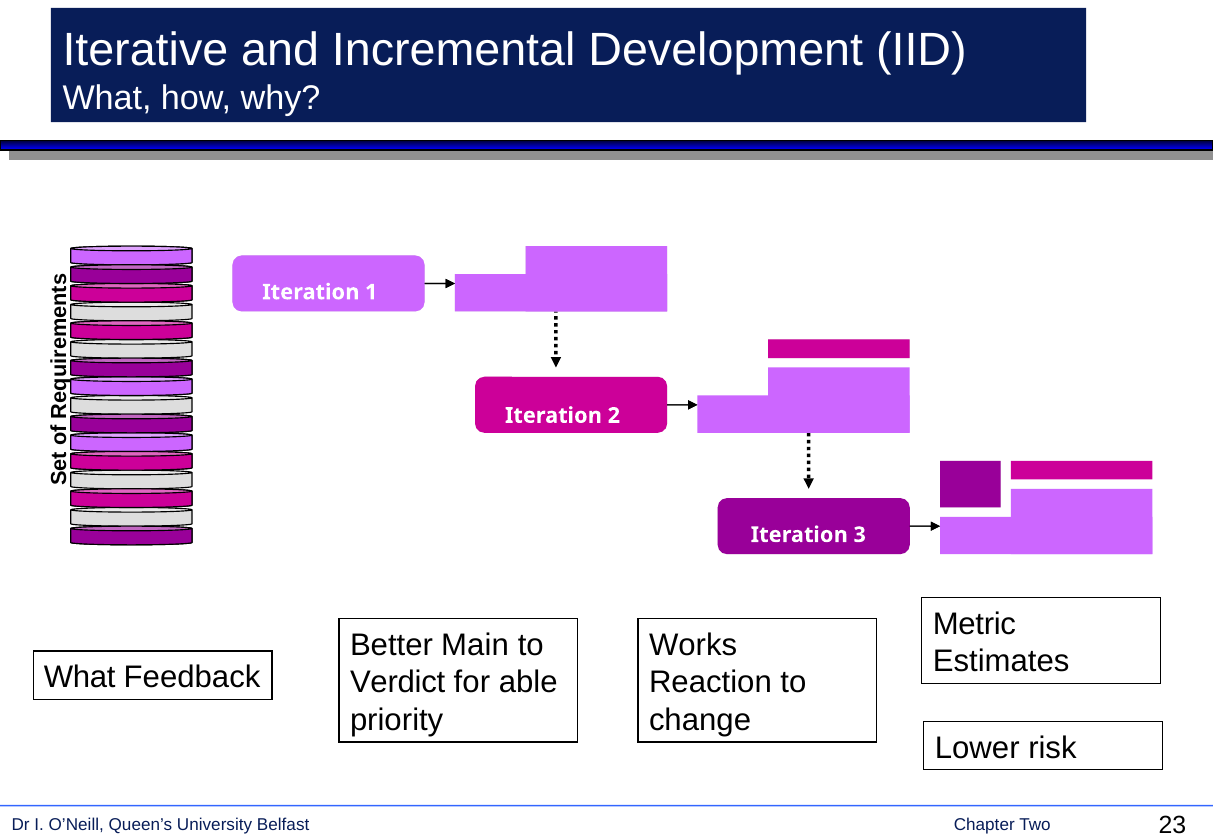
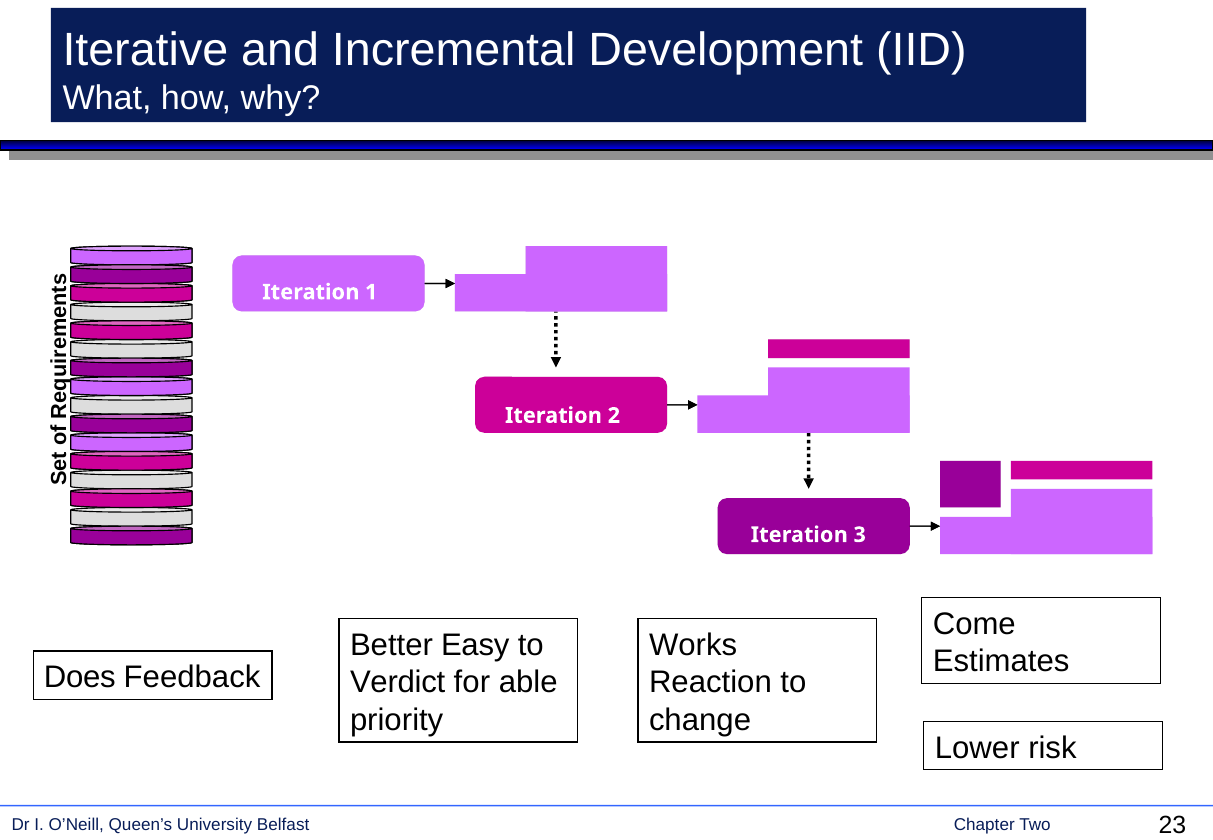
Metric: Metric -> Come
Main: Main -> Easy
What at (80, 677): What -> Does
